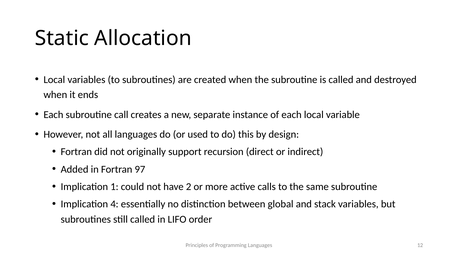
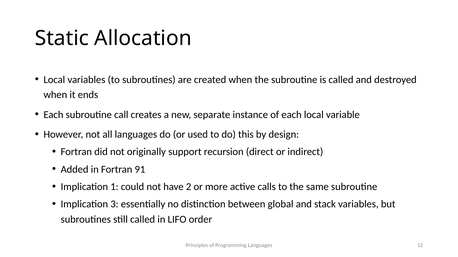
97: 97 -> 91
4: 4 -> 3
